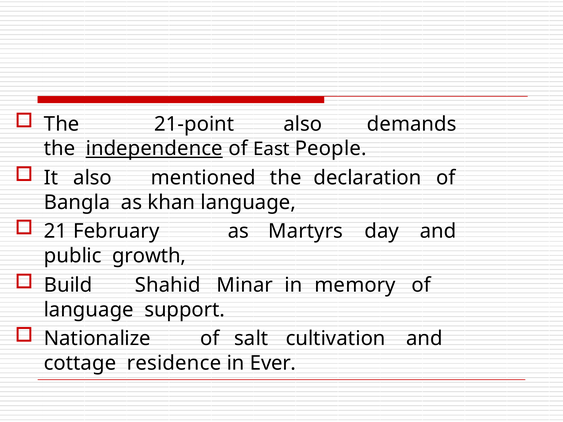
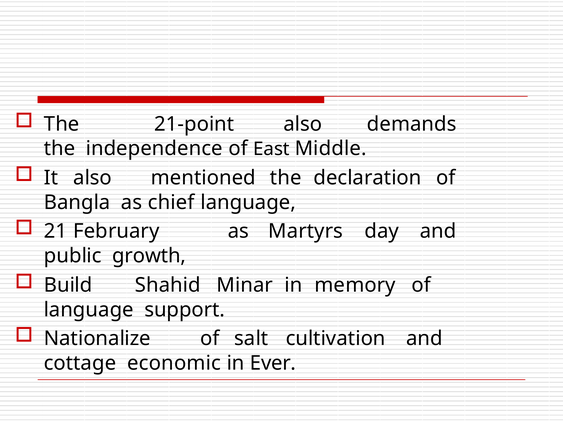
independence underline: present -> none
People: People -> Middle
khan: khan -> chief
residence: residence -> economic
